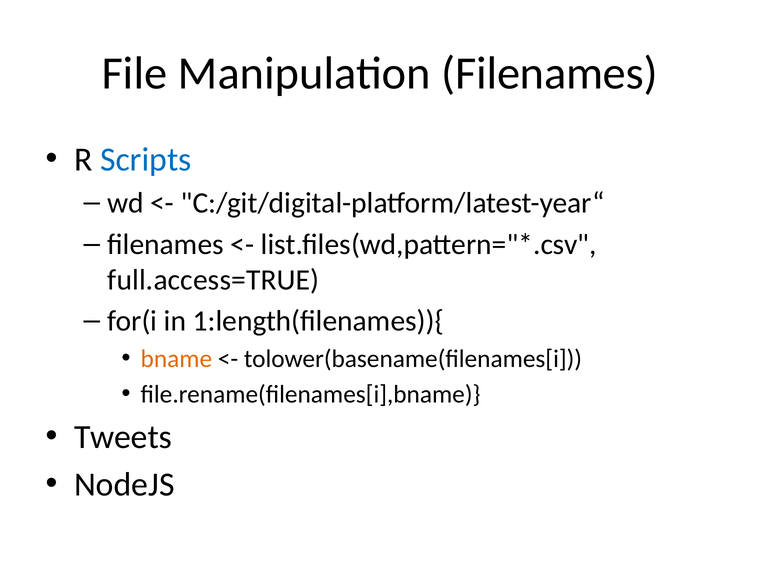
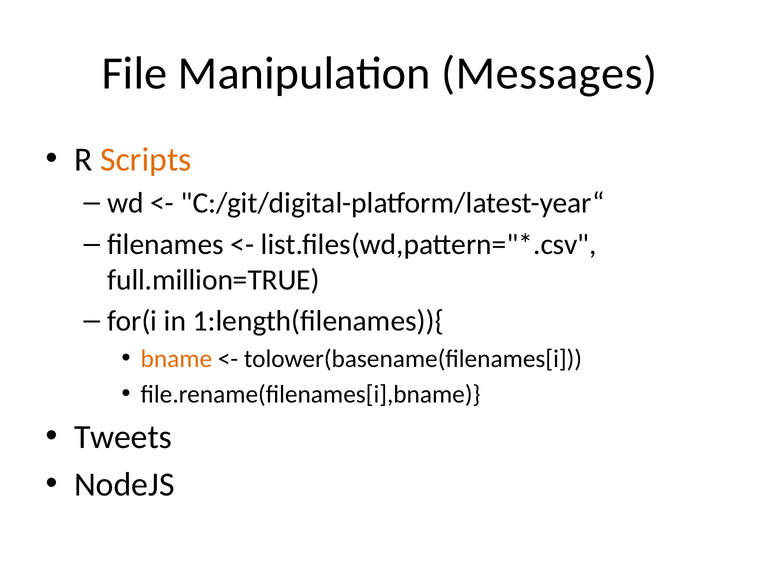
Manipulation Filenames: Filenames -> Messages
Scripts colour: blue -> orange
full.access=TRUE: full.access=TRUE -> full.million=TRUE
